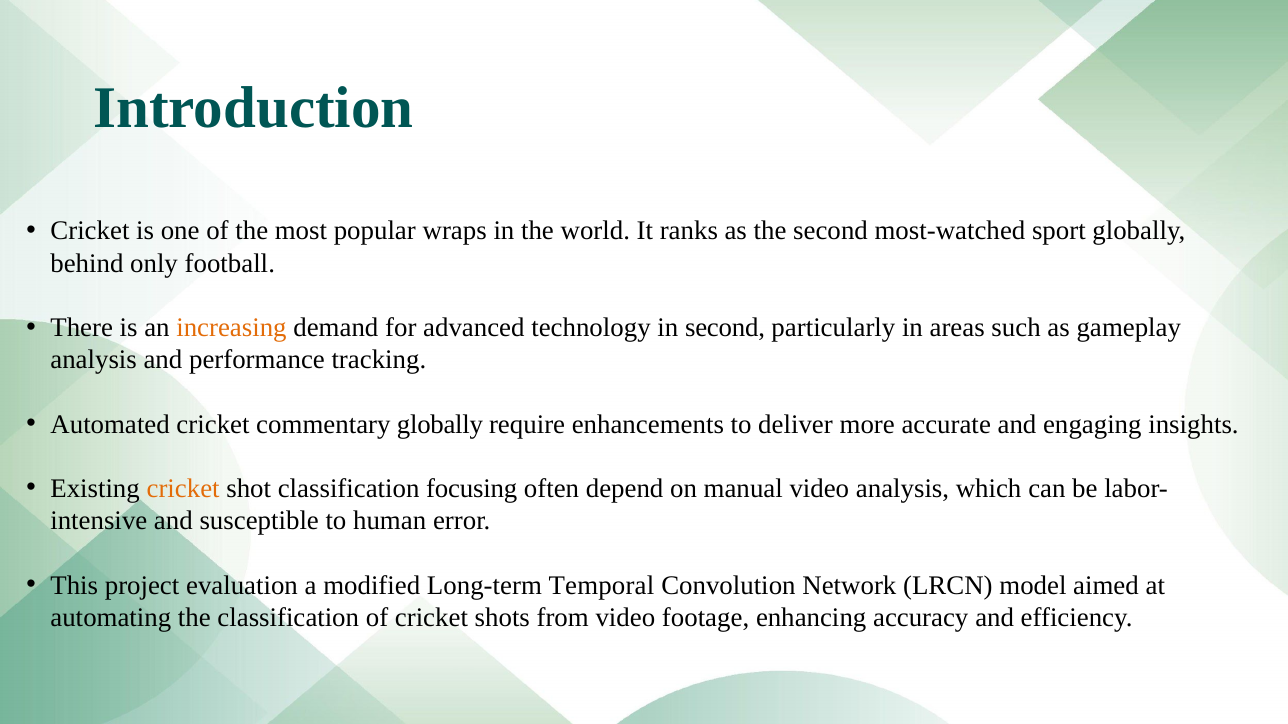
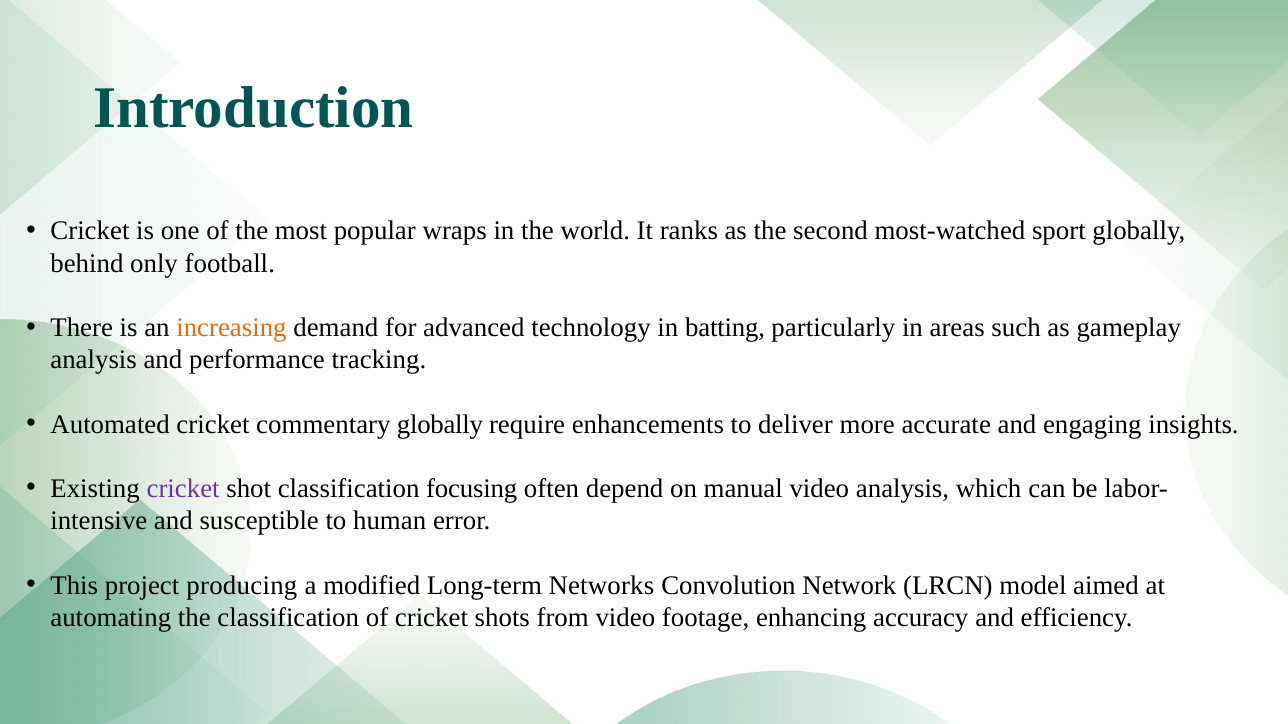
in second: second -> batting
cricket at (183, 489) colour: orange -> purple
evaluation: evaluation -> producing
Temporal: Temporal -> Networks
